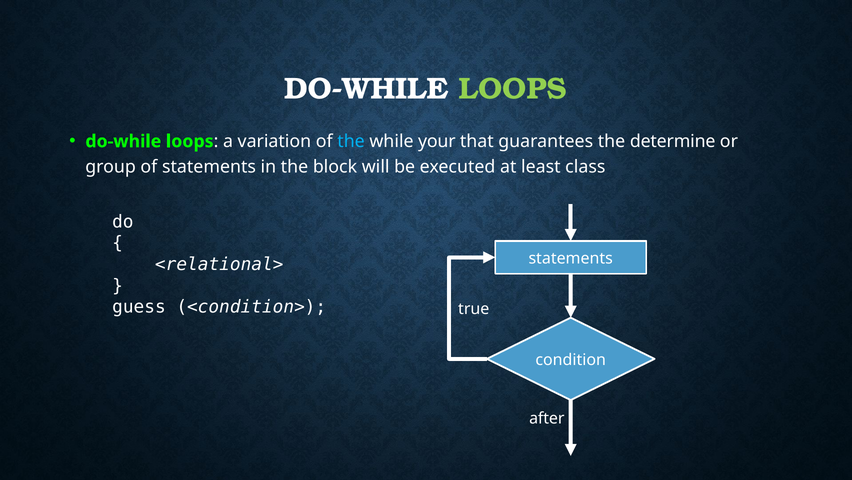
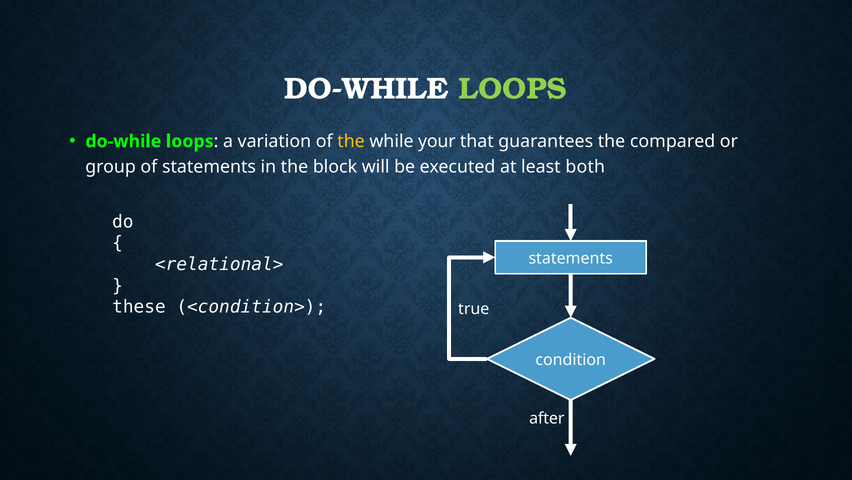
the at (351, 141) colour: light blue -> yellow
determine: determine -> compared
class: class -> both
guess: guess -> these
